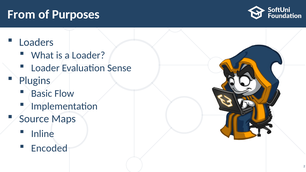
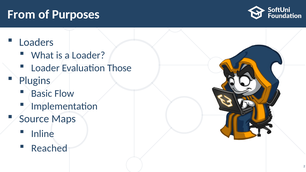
Sense: Sense -> Those
Encoded: Encoded -> Reached
